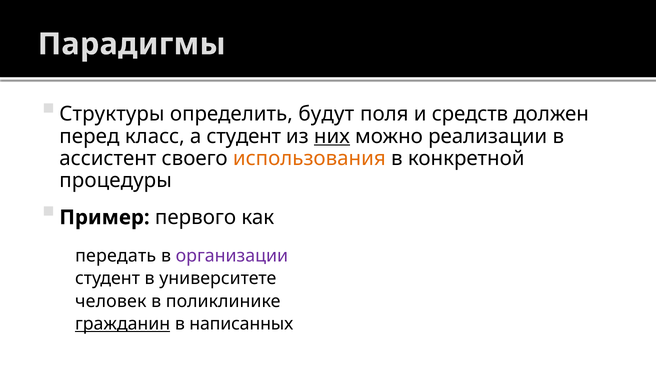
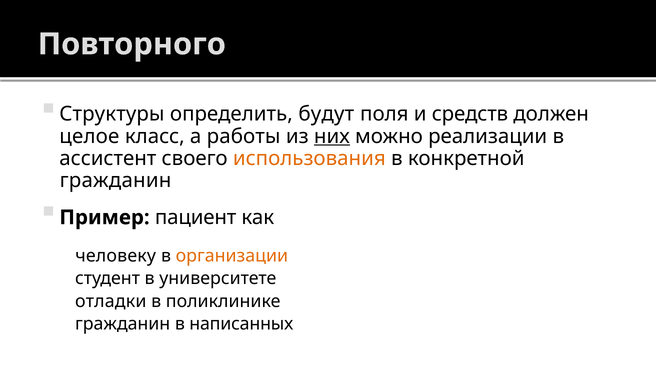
Парадигмы: Парадигмы -> Повторного
перед: перед -> целое
а студент: студент -> работы
процедуры at (116, 181): процедуры -> гражданин
первого: первого -> пациент
передать: передать -> человеку
организации colour: purple -> orange
человек: человек -> отладки
гражданин at (123, 324) underline: present -> none
